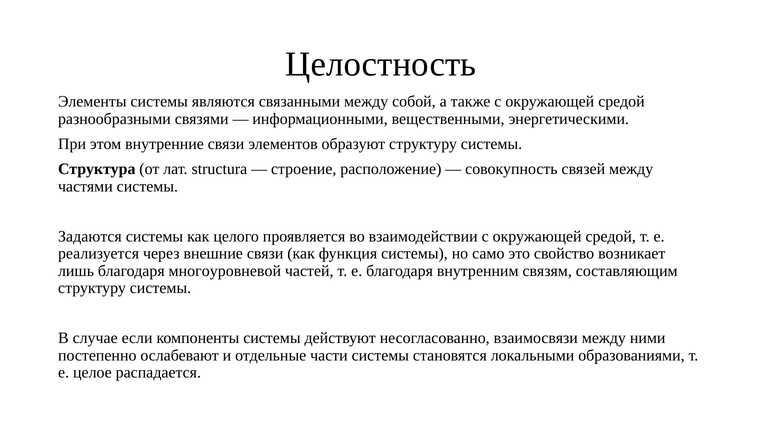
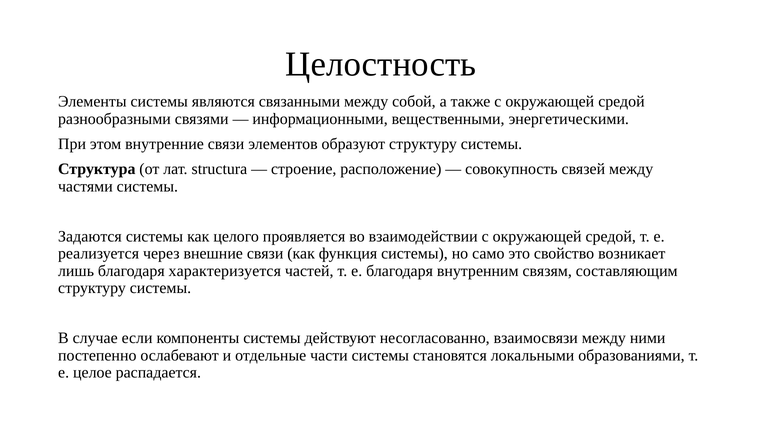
многоуровневой: многоуровневой -> характеризуется
